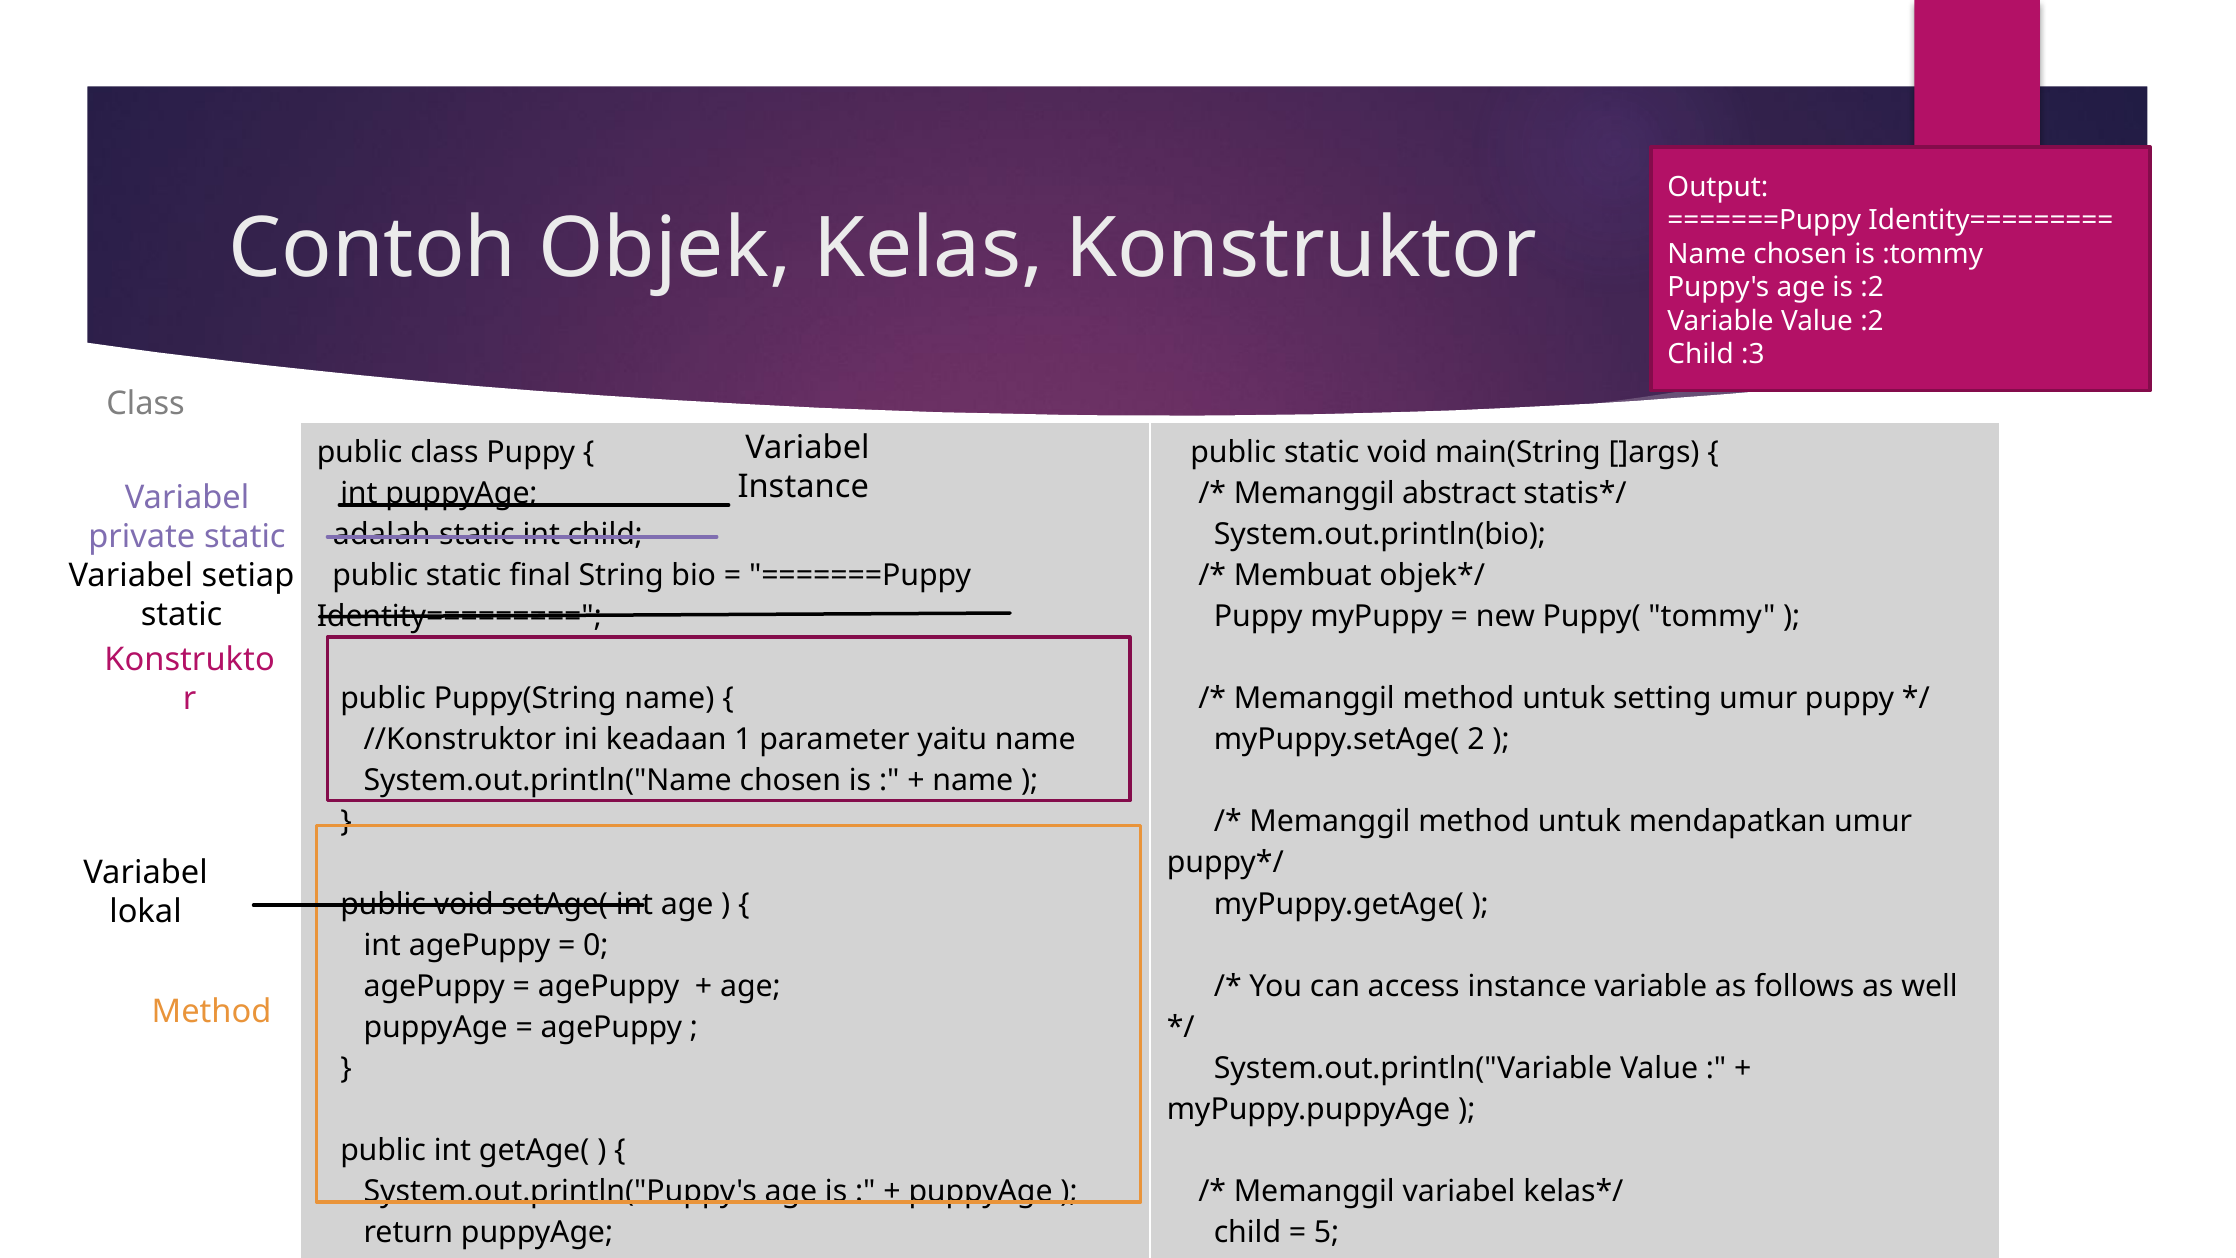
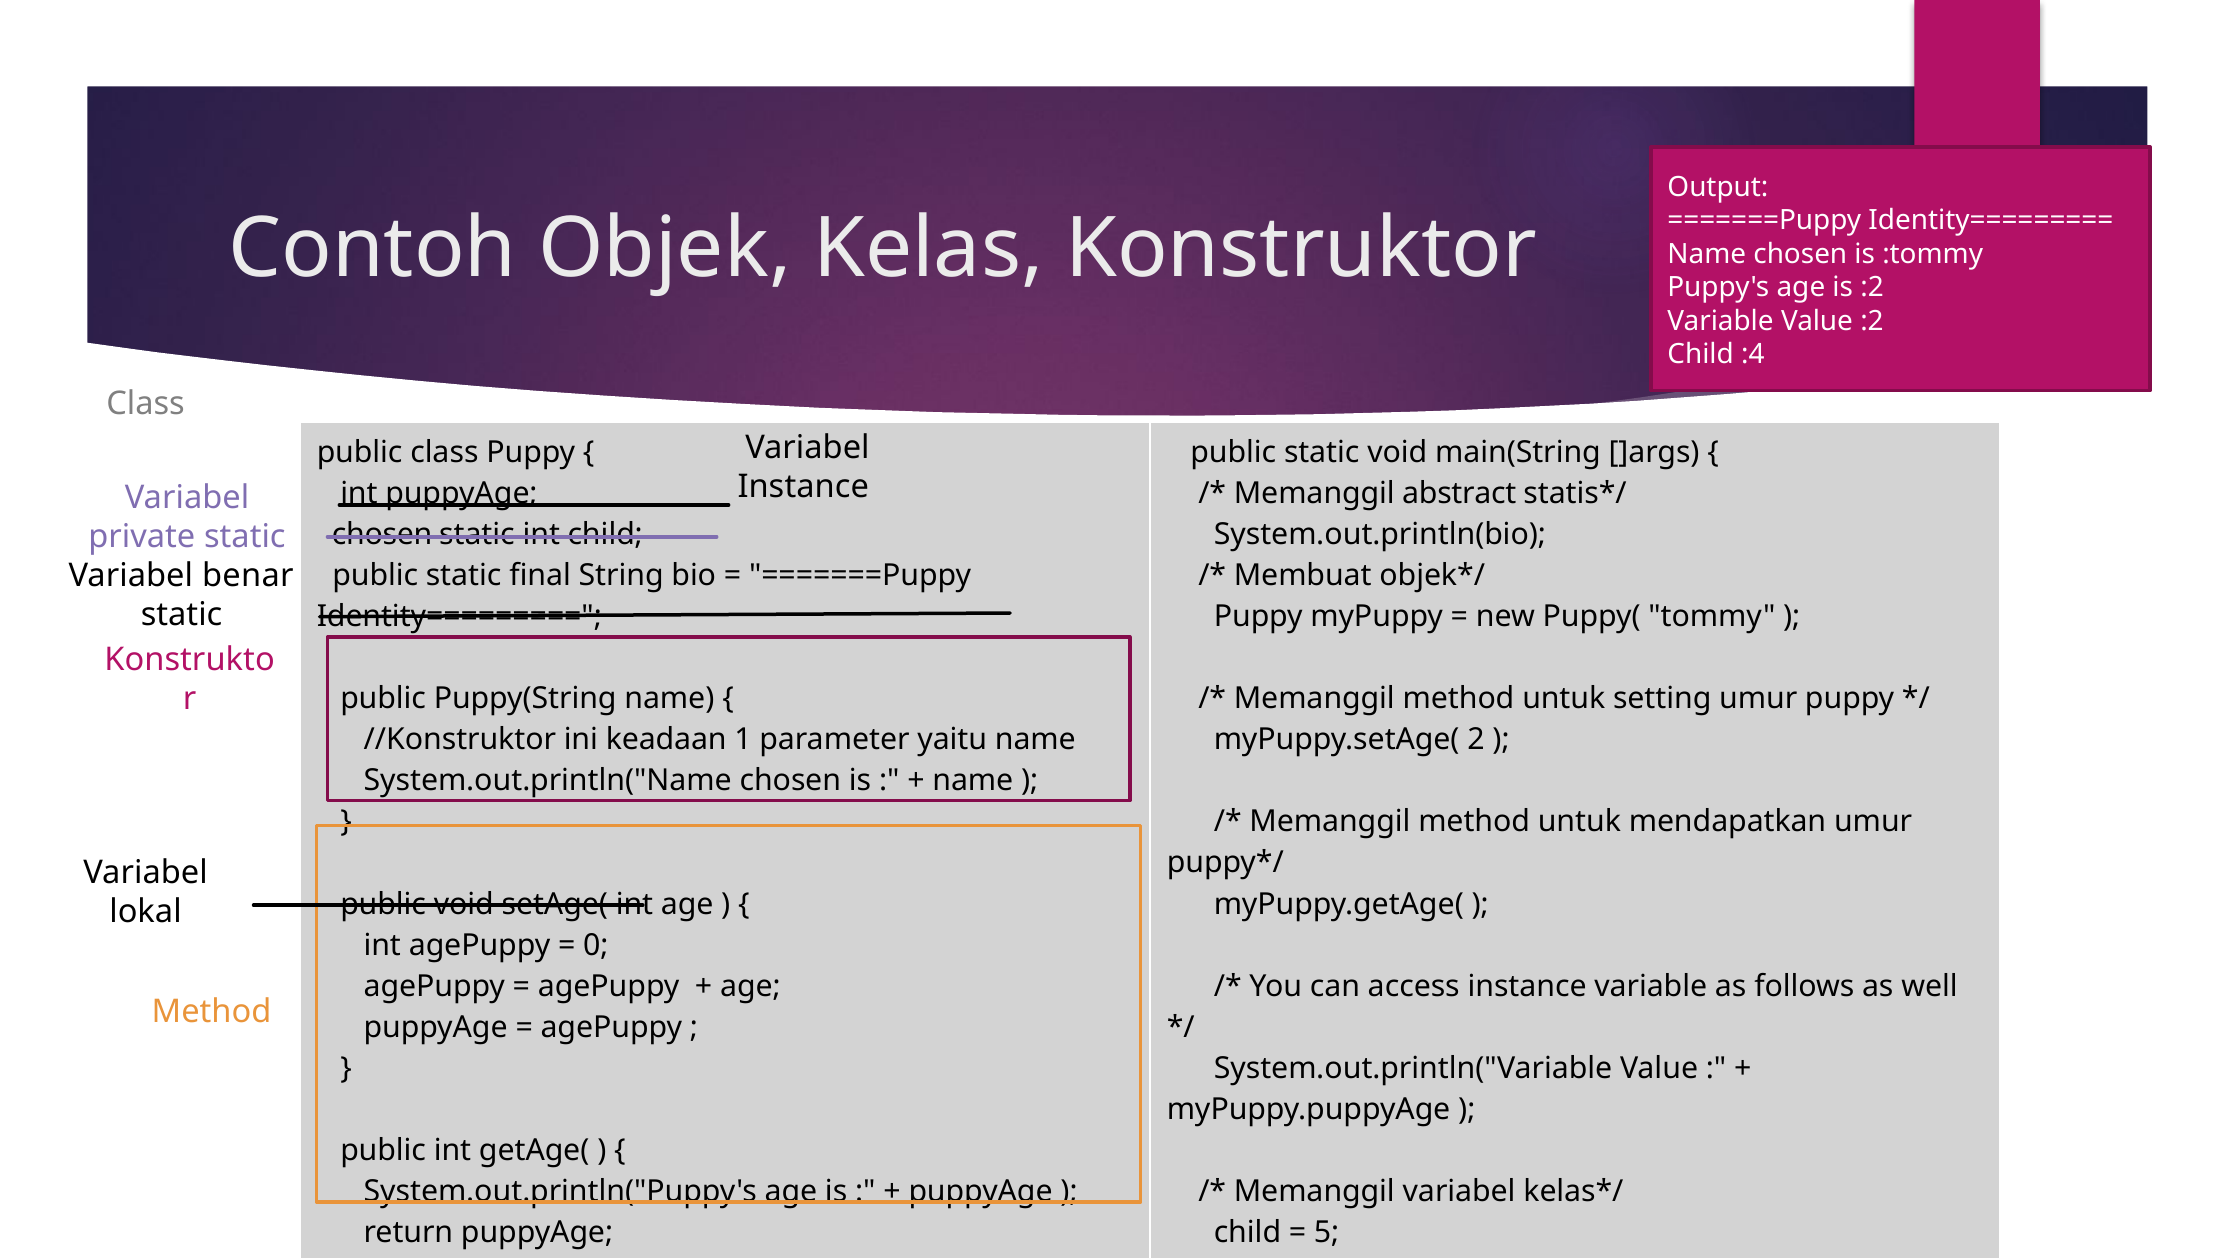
:3: :3 -> :4
adalah at (382, 534): adalah -> chosen
setiap: setiap -> benar
